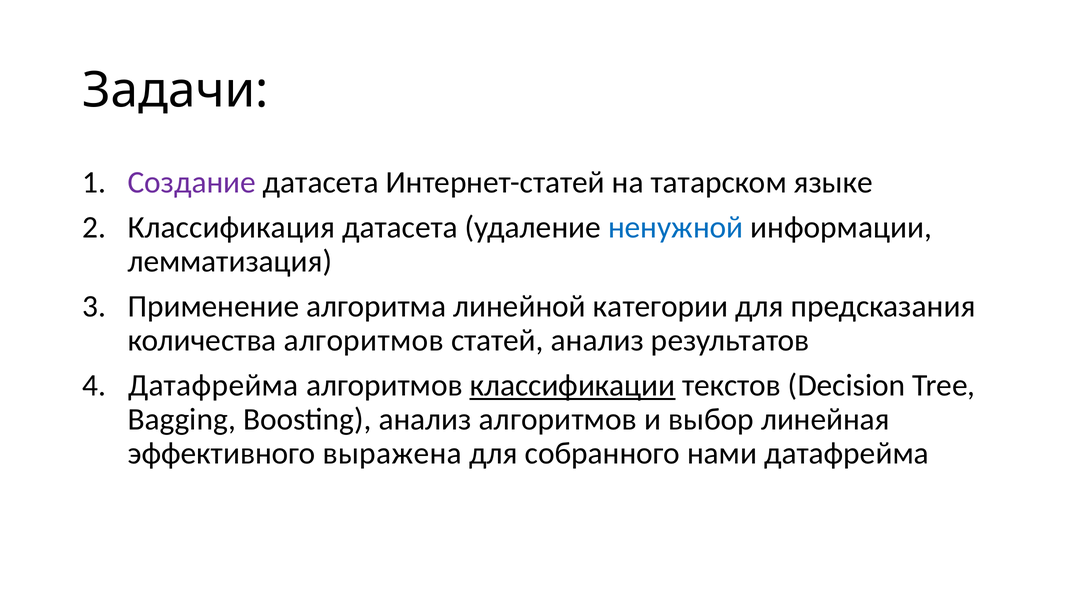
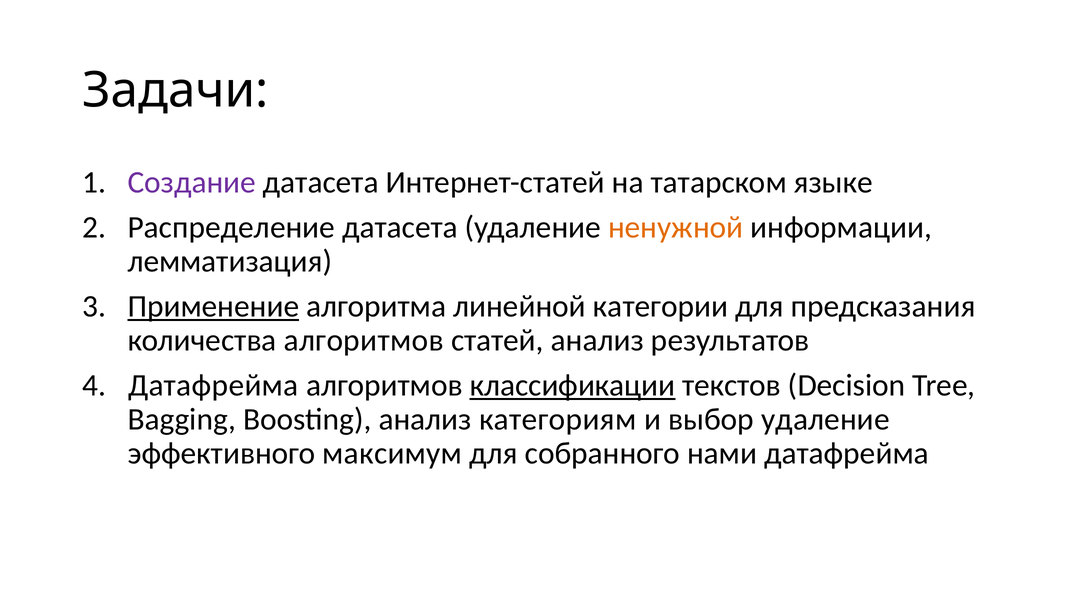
Классификация: Классификация -> Распределение
ненужной colour: blue -> orange
Применение underline: none -> present
анализ алгоритмов: алгоритмов -> категориям
выбор линейная: линейная -> удаление
выражена: выражена -> максимум
